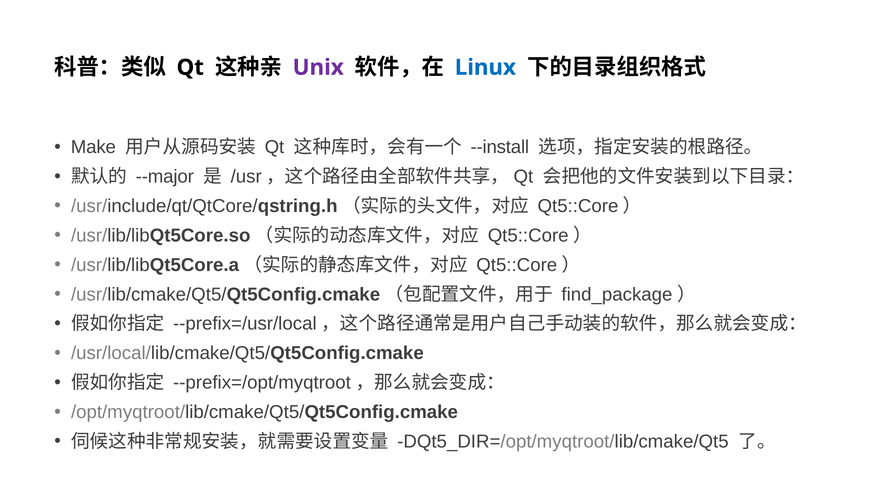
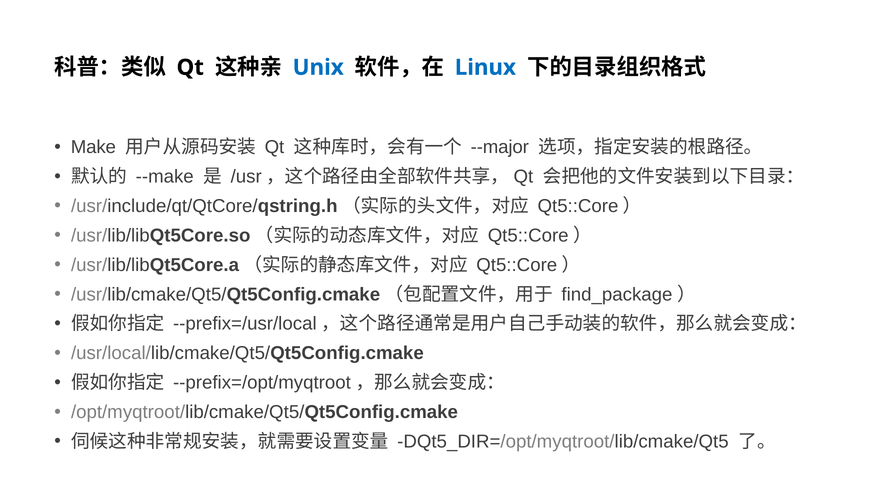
Unix colour: purple -> blue
--install: --install -> --major
--major: --major -> --make
